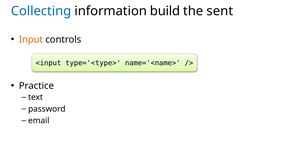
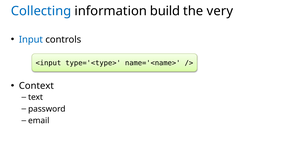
sent: sent -> very
Input colour: orange -> blue
Practice: Practice -> Context
